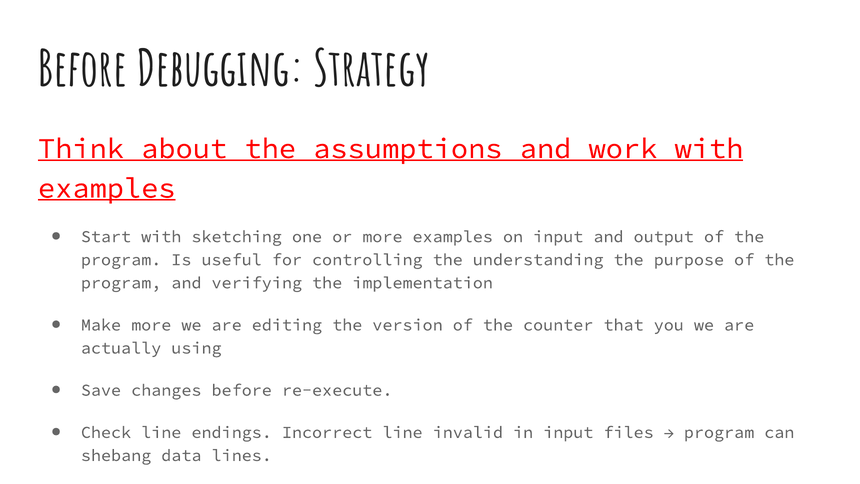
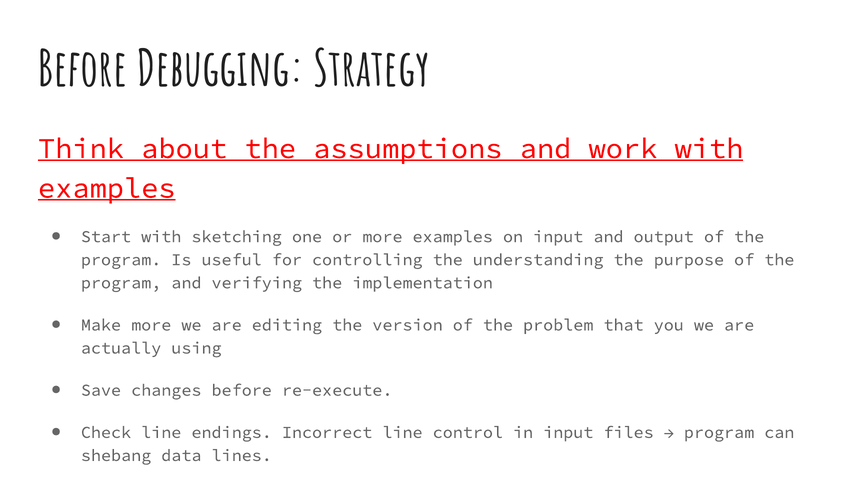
counter: counter -> problem
invalid: invalid -> control
